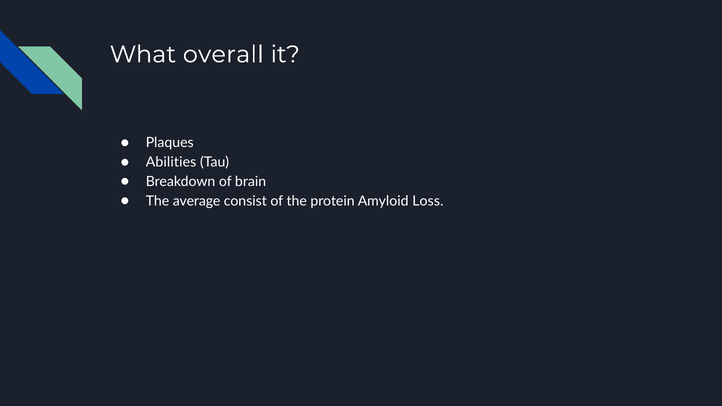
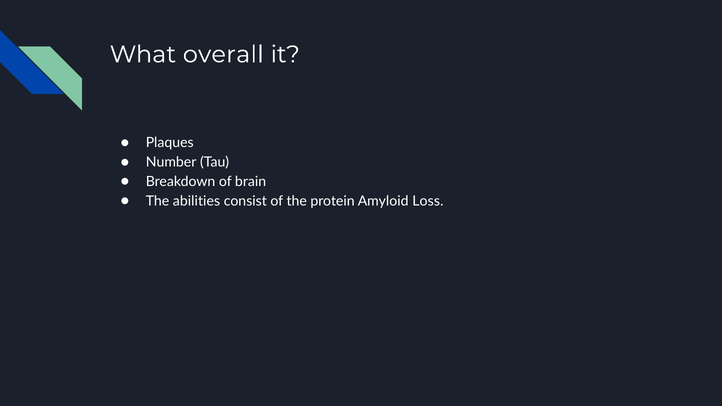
Abilities: Abilities -> Number
average: average -> abilities
